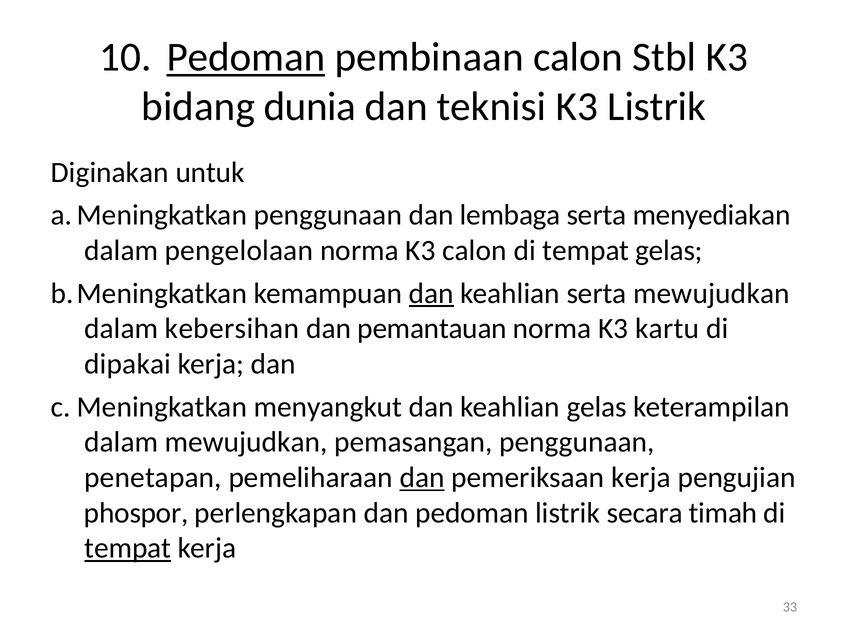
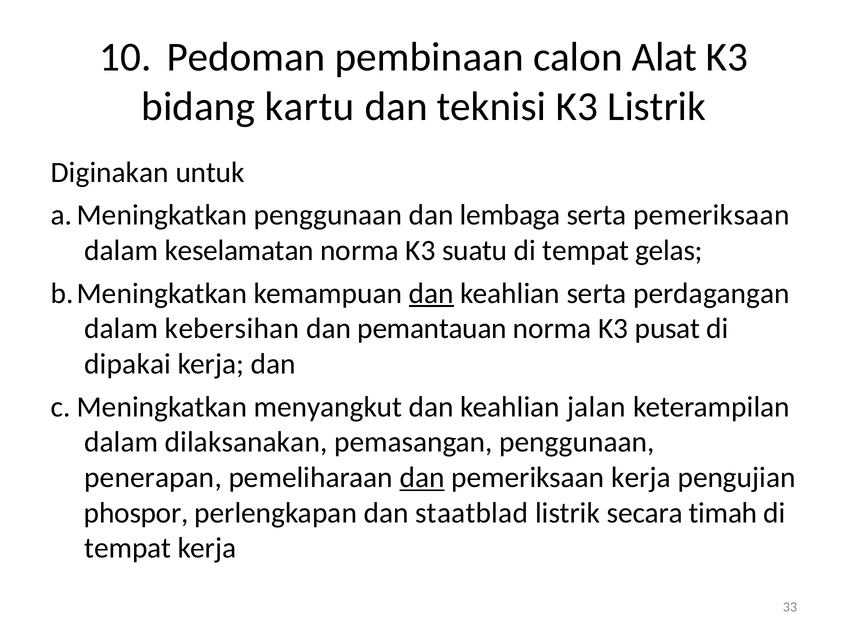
Pedoman at (246, 57) underline: present -> none
Stbl: Stbl -> Alat
dunia: dunia -> kartu
serta menyediakan: menyediakan -> pemeriksaan
pengelolaan: pengelolaan -> keselamatan
K3 calon: calon -> suatu
serta mewujudkan: mewujudkan -> perdagangan
kartu: kartu -> pusat
keahlian gelas: gelas -> jalan
dalam mewujudkan: mewujudkan -> dilaksanakan
penetapan: penetapan -> penerapan
dan pedoman: pedoman -> staatblad
tempat at (128, 548) underline: present -> none
